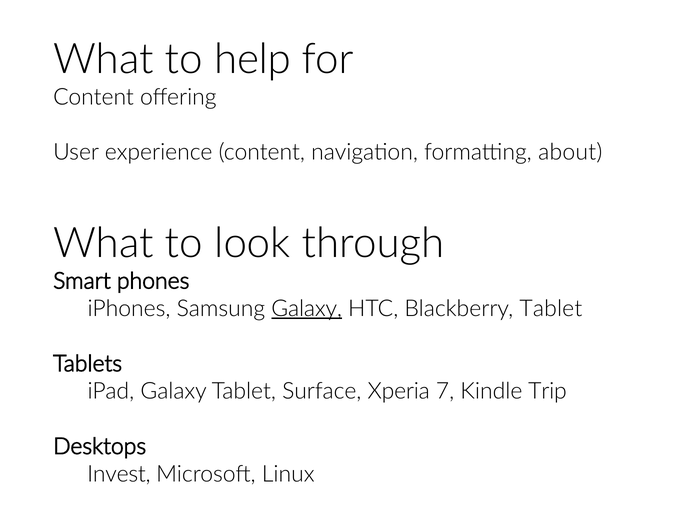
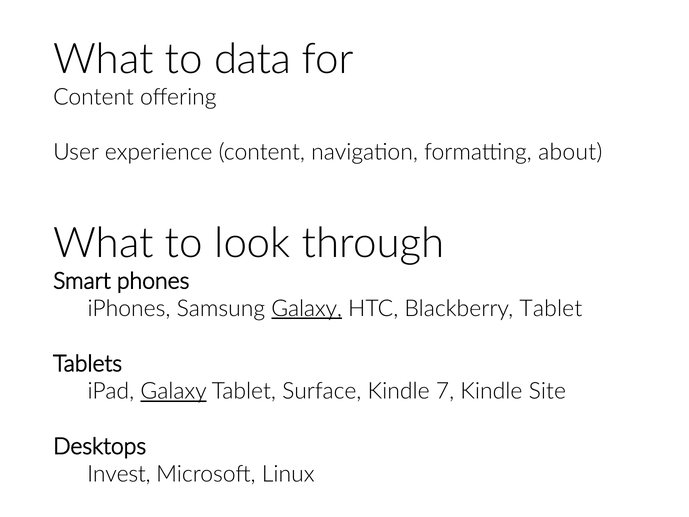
help: help -> data
Galaxy at (174, 391) underline: none -> present
Surface Xperia: Xperia -> Kindle
Trip: Trip -> Site
